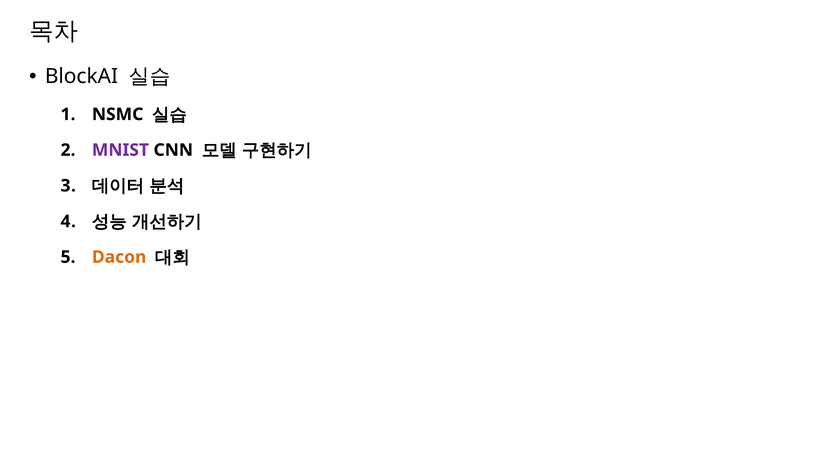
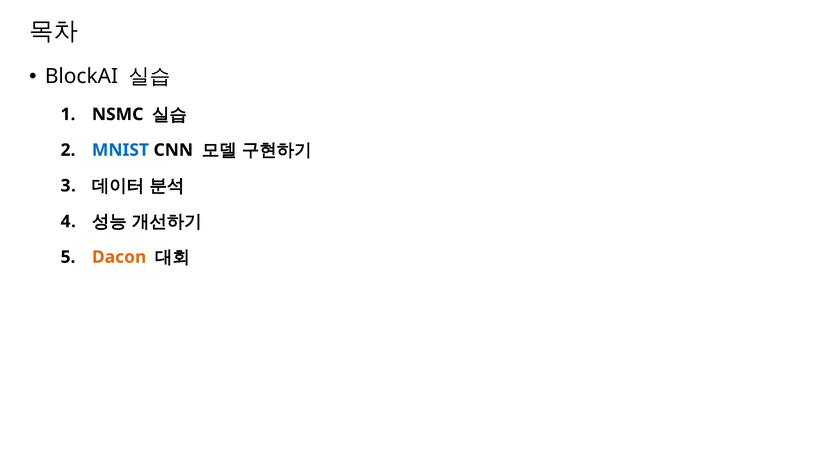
MNIST colour: purple -> blue
